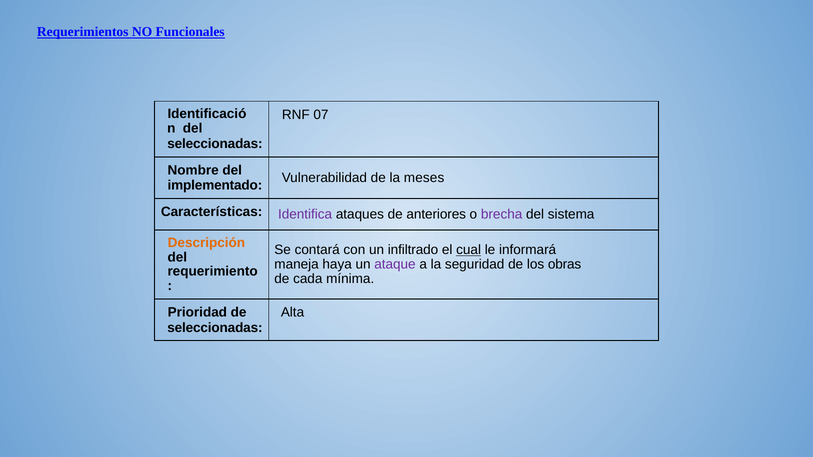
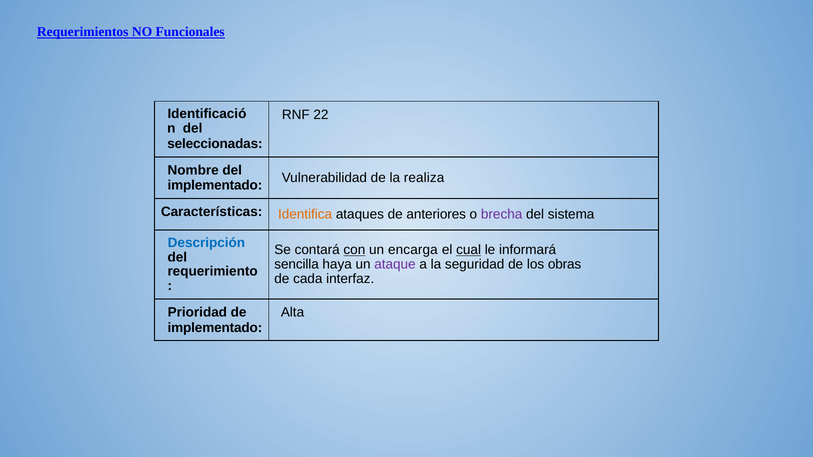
07: 07 -> 22
meses: meses -> realiza
Identifica colour: purple -> orange
Descripción colour: orange -> blue
con underline: none -> present
infiltrado: infiltrado -> encarga
maneja: maneja -> sencilla
mínima: mínima -> interfaz
seleccionadas at (215, 328): seleccionadas -> implementado
